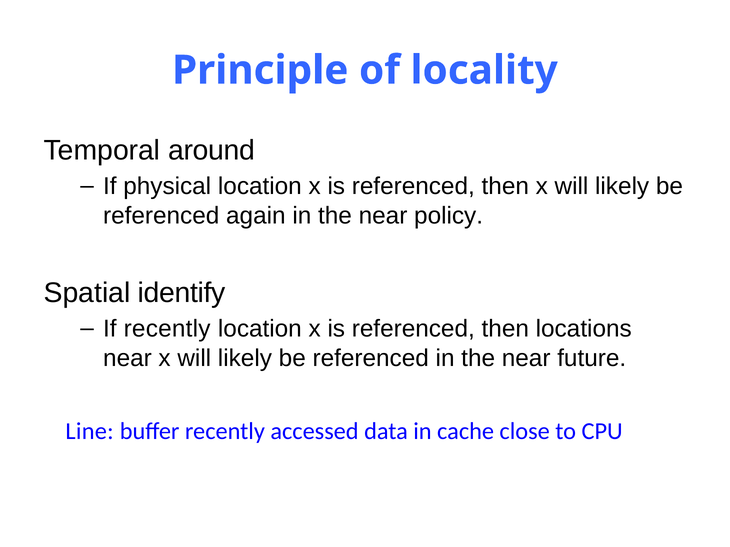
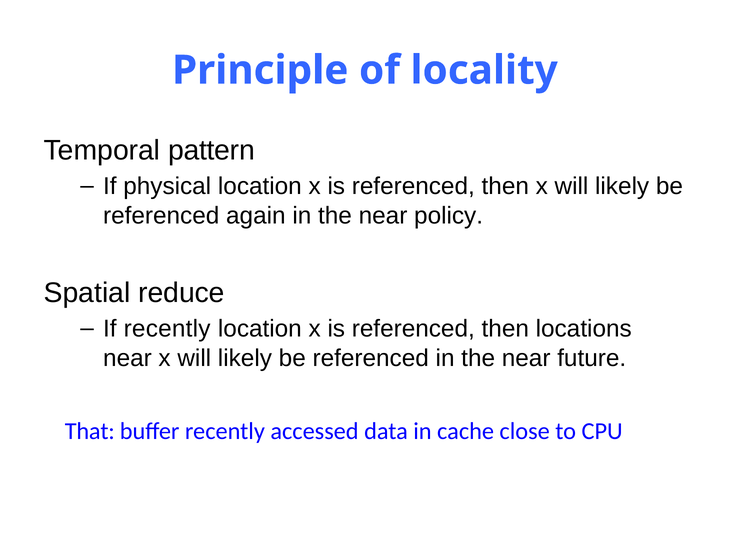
around: around -> pattern
identify: identify -> reduce
Line: Line -> That
